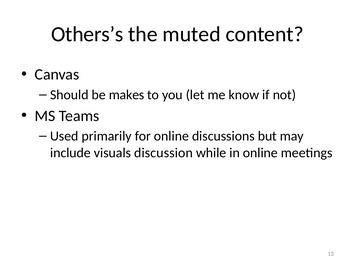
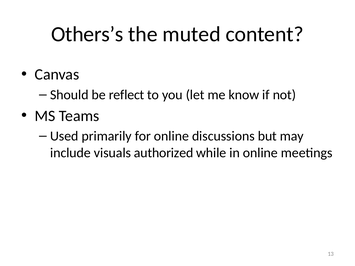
makes: makes -> reflect
discussion: discussion -> authorized
